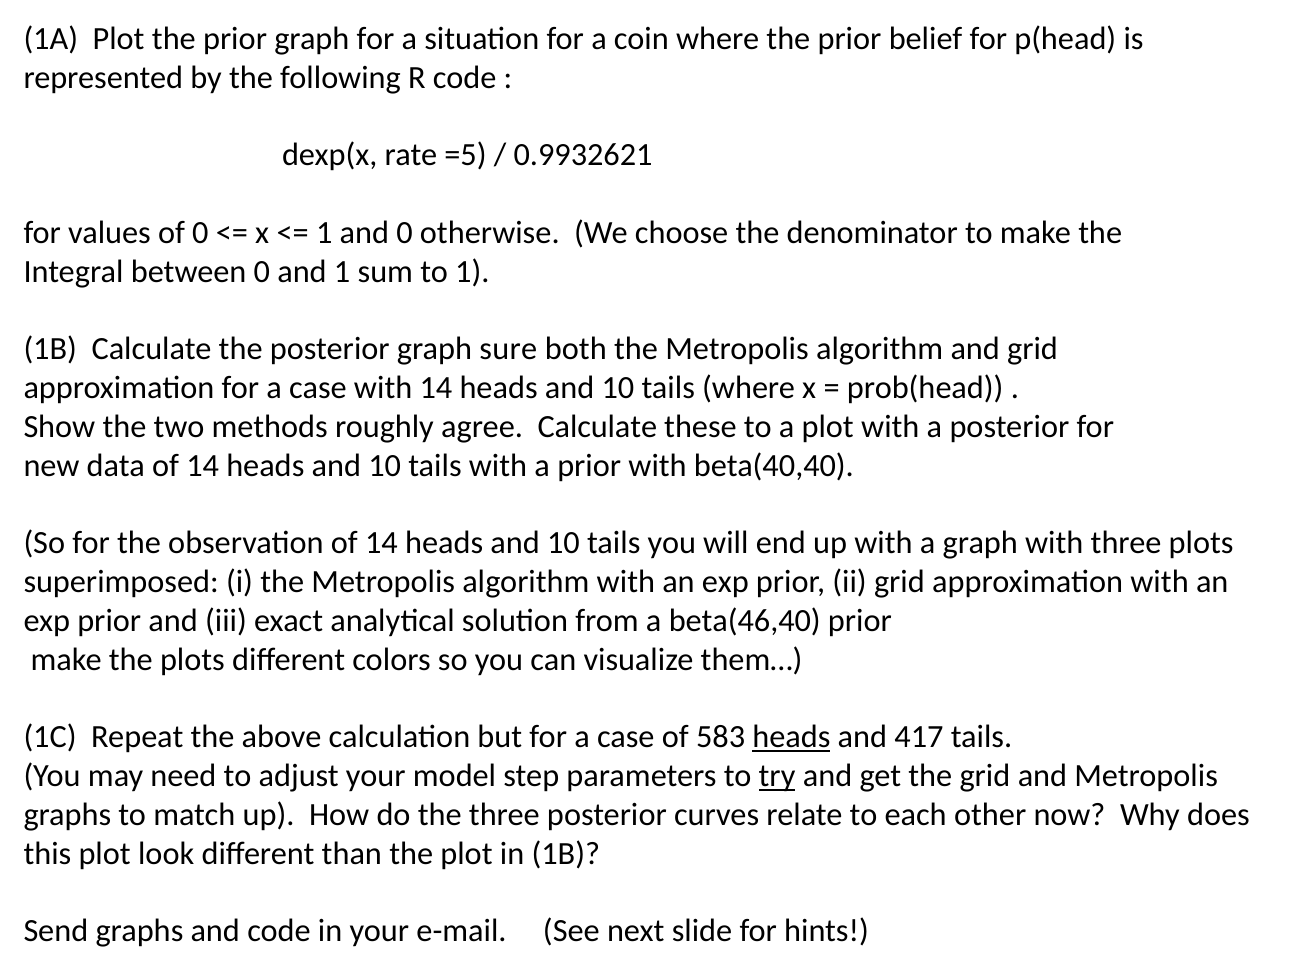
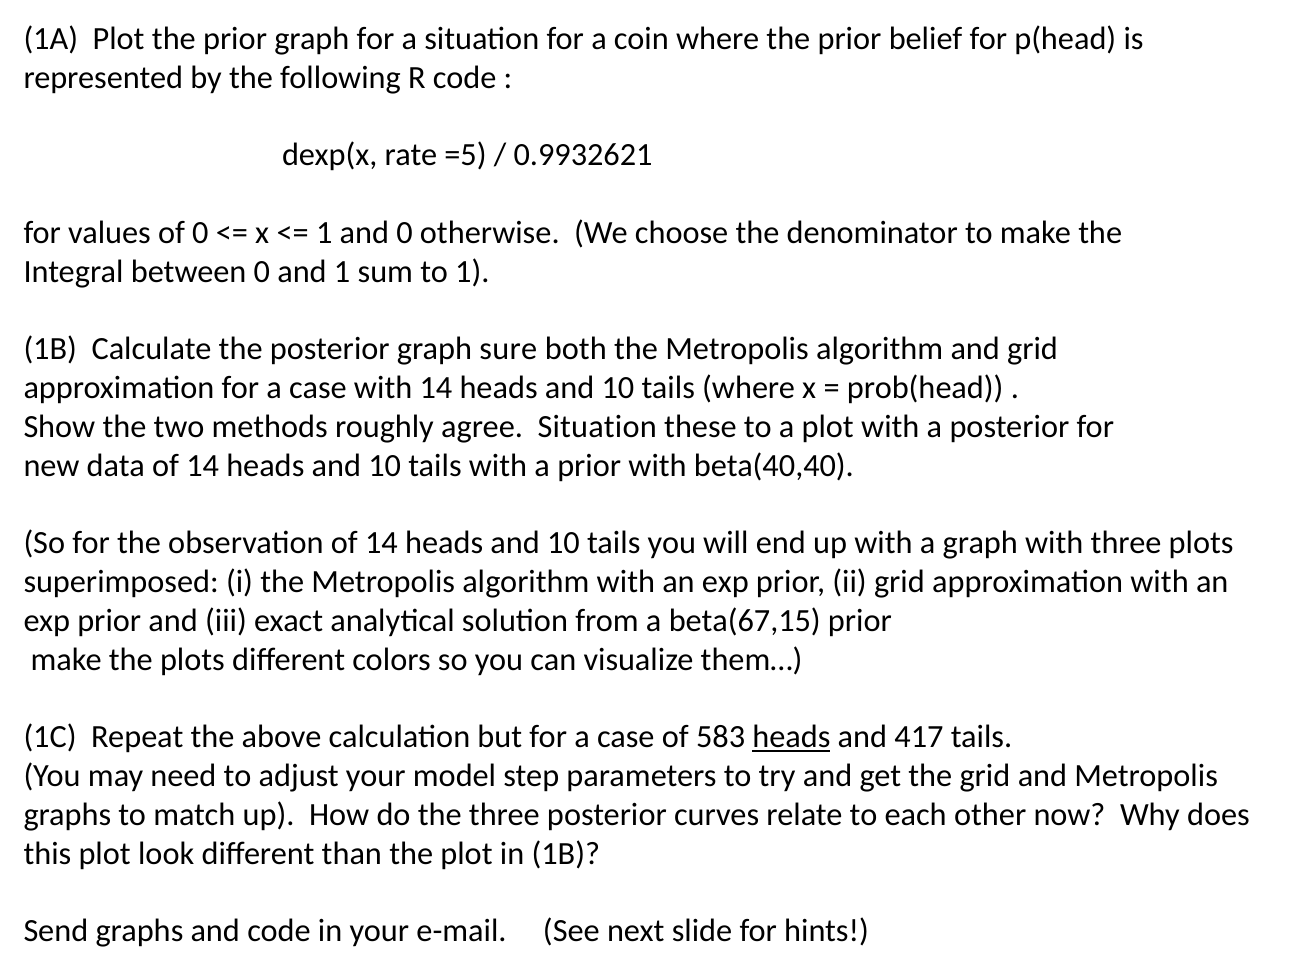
agree Calculate: Calculate -> Situation
beta(46,40: beta(46,40 -> beta(67,15
try underline: present -> none
